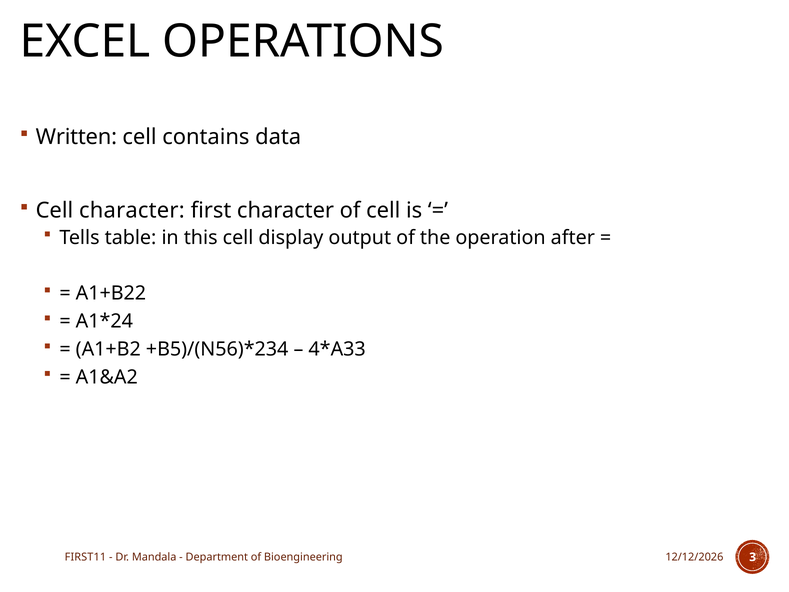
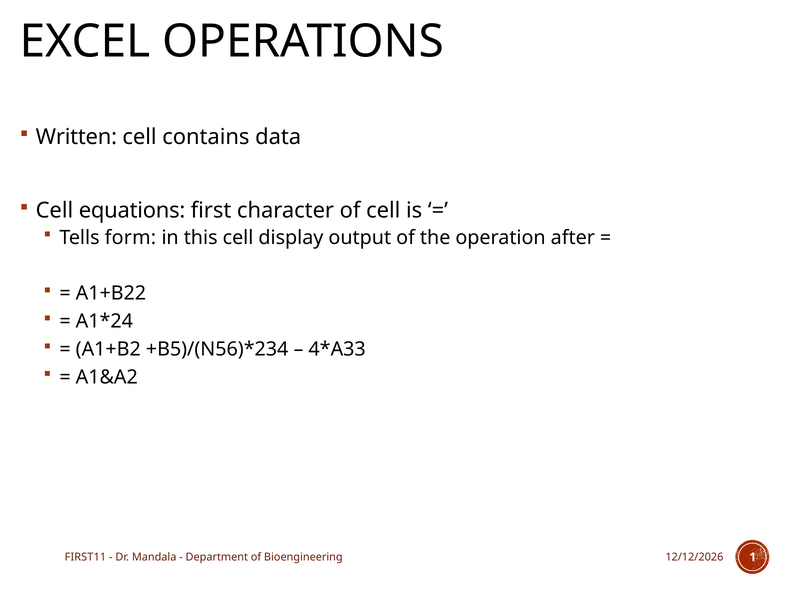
Cell character: character -> equations
table: table -> form
3: 3 -> 1
